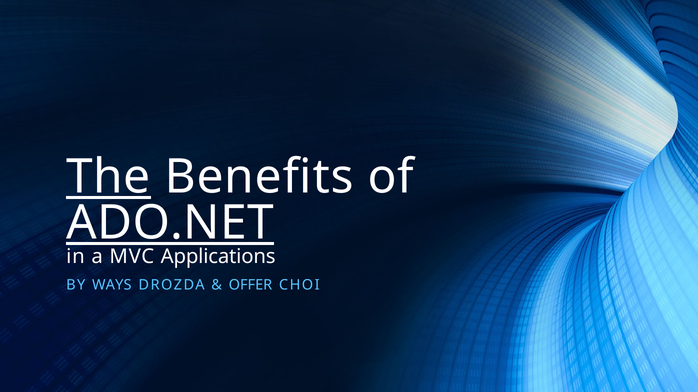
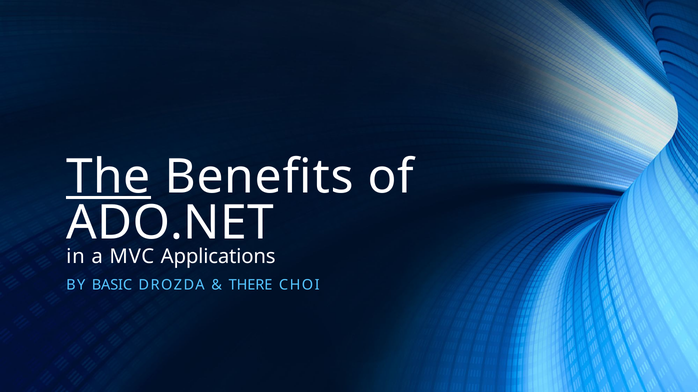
ADO.NET underline: present -> none
WAYS: WAYS -> BASIC
OFFER: OFFER -> THERE
